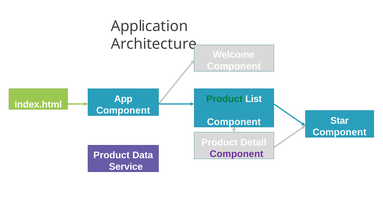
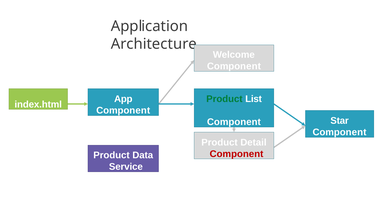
Component at (237, 153) colour: purple -> red
